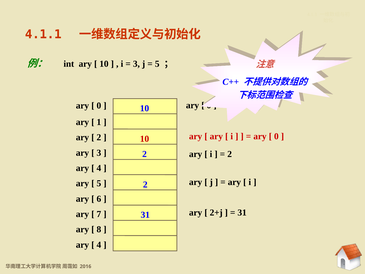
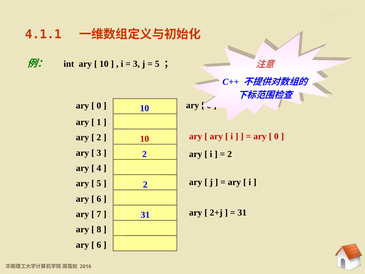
4 at (99, 245): 4 -> 6
